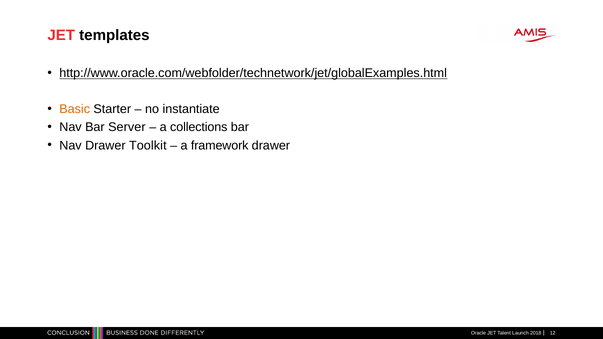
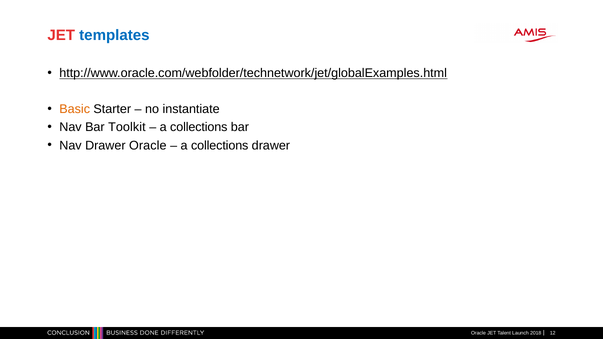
templates colour: black -> blue
Server: Server -> Toolkit
Drawer Toolkit: Toolkit -> Oracle
framework at (220, 146): framework -> collections
